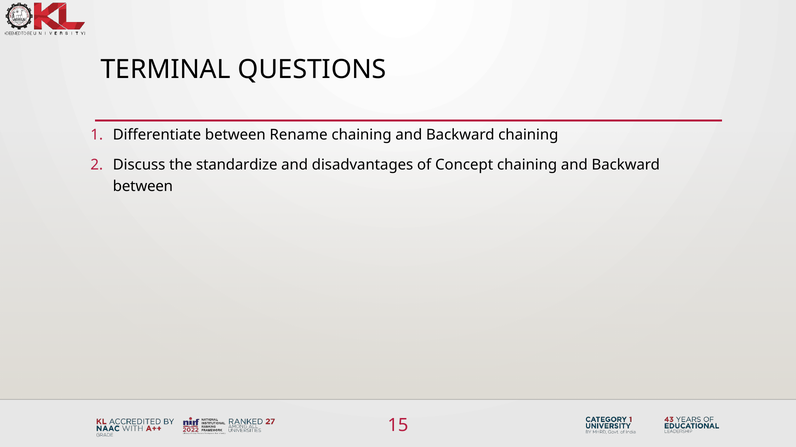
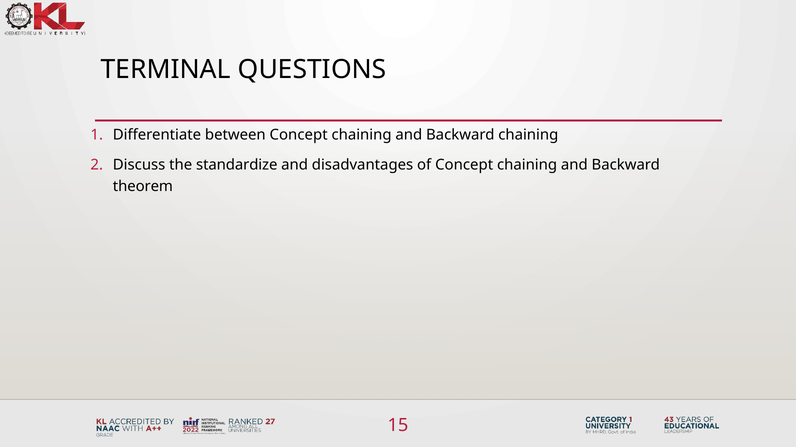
between Rename: Rename -> Concept
between at (143, 186): between -> theorem
